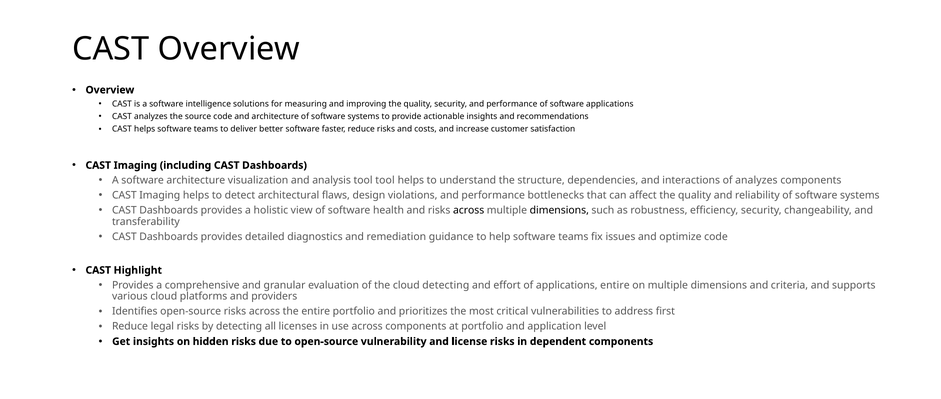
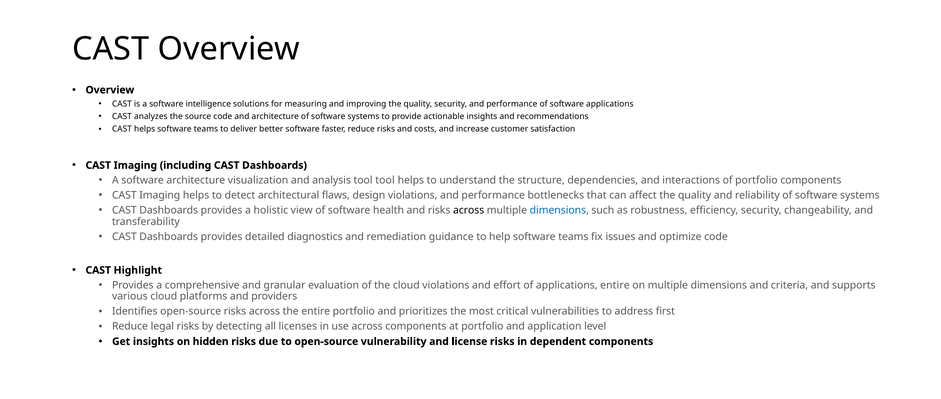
of analyzes: analyzes -> portfolio
dimensions at (559, 210) colour: black -> blue
cloud detecting: detecting -> violations
